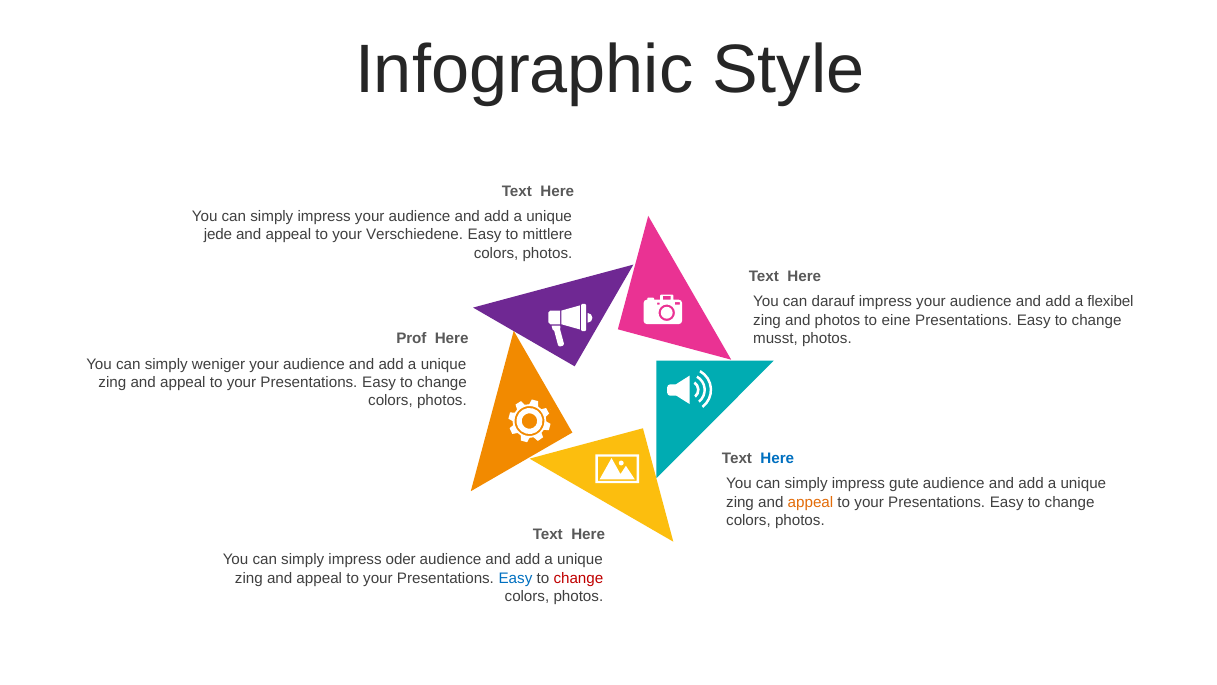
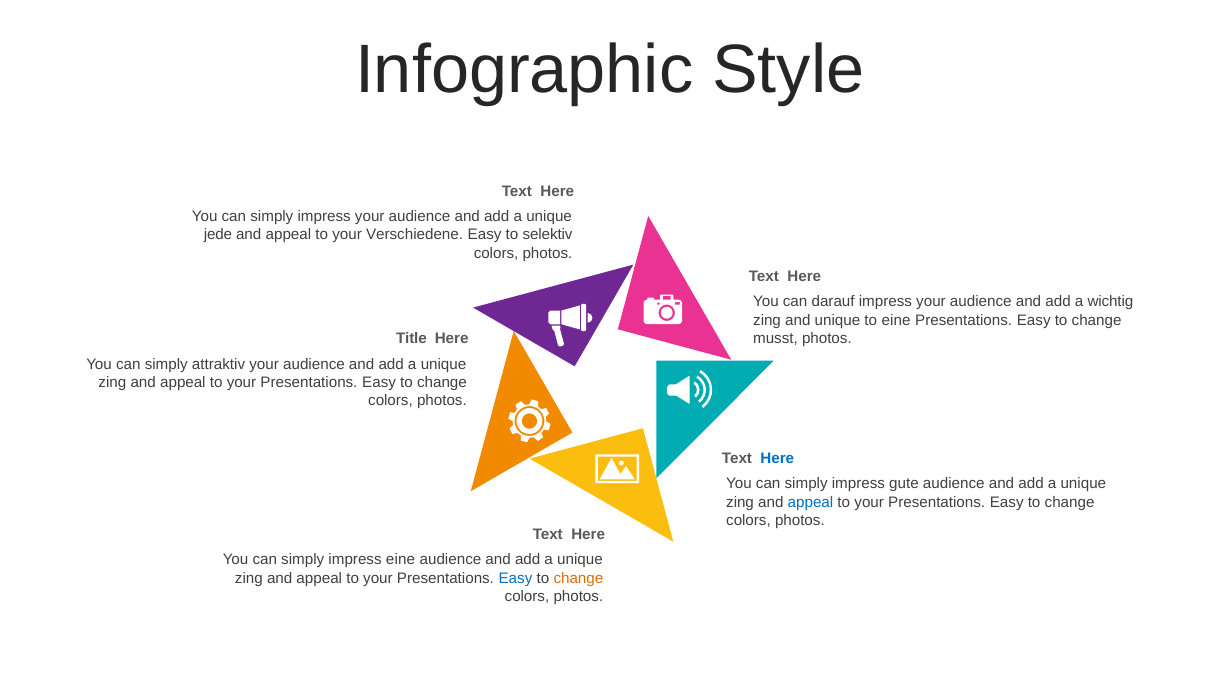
mittlere: mittlere -> selektiv
flexibel: flexibel -> wichtig
and photos: photos -> unique
Prof: Prof -> Title
weniger: weniger -> attraktiv
appeal at (810, 502) colour: orange -> blue
impress oder: oder -> eine
change at (578, 578) colour: red -> orange
